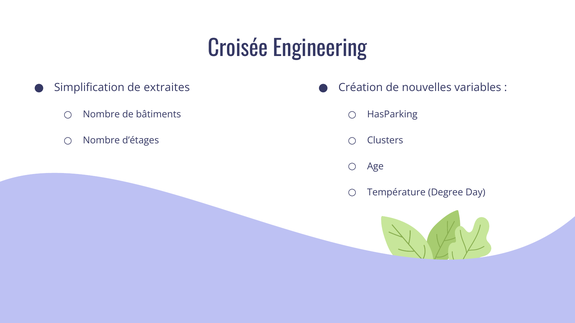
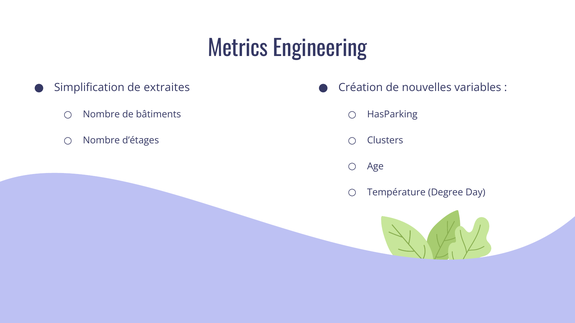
Croisée: Croisée -> Metrics
